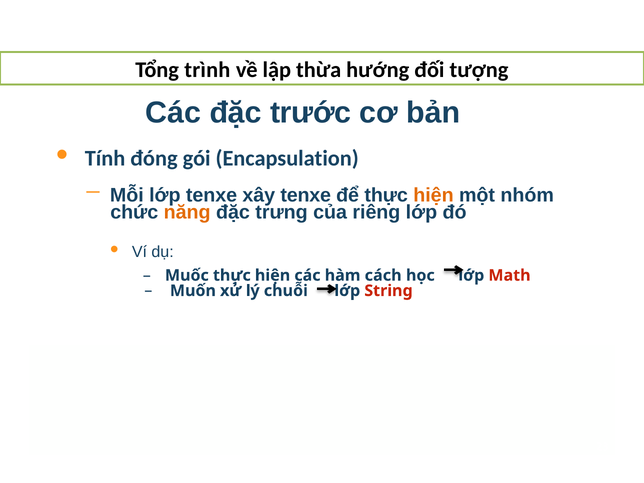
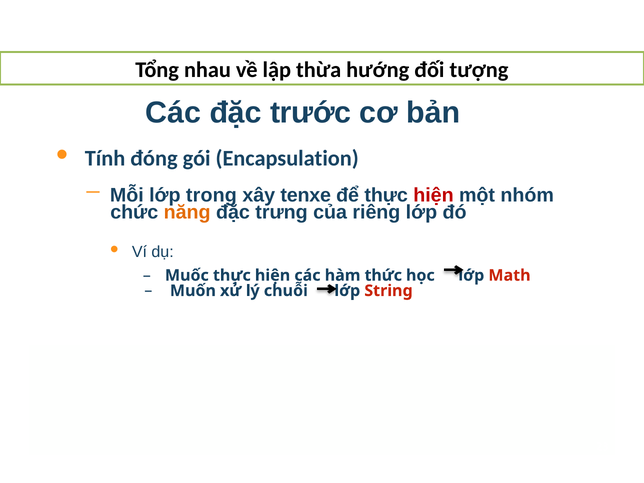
trình: trình -> nhau
lớp tenxe: tenxe -> trong
hiện at (434, 195) colour: orange -> red
cách: cách -> thức
